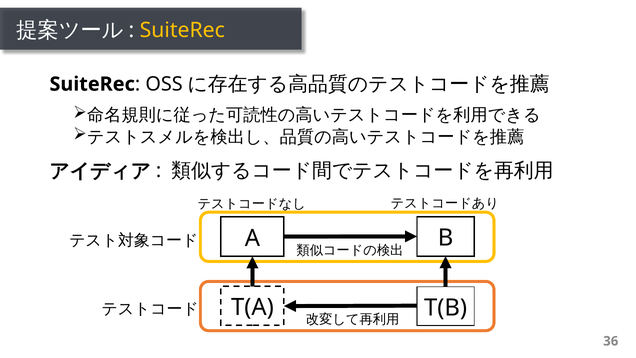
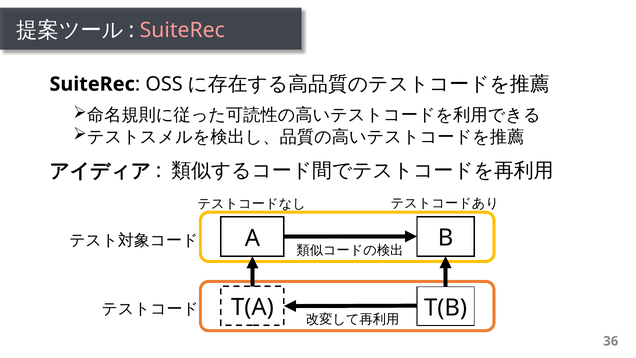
SuiteRec at (182, 30) colour: yellow -> pink
